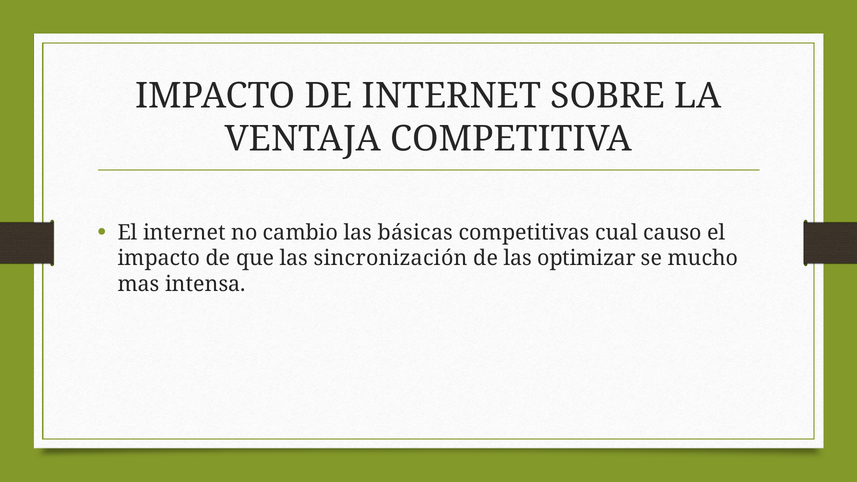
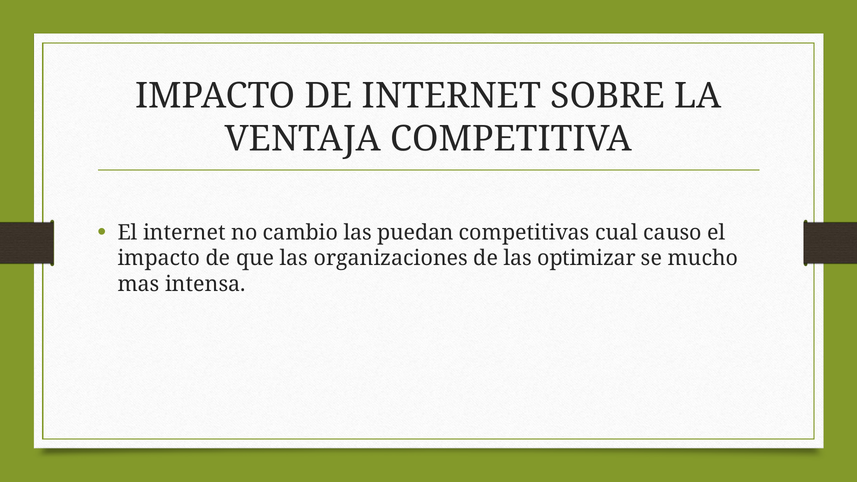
básicas: básicas -> puedan
sincronización: sincronización -> organizaciones
